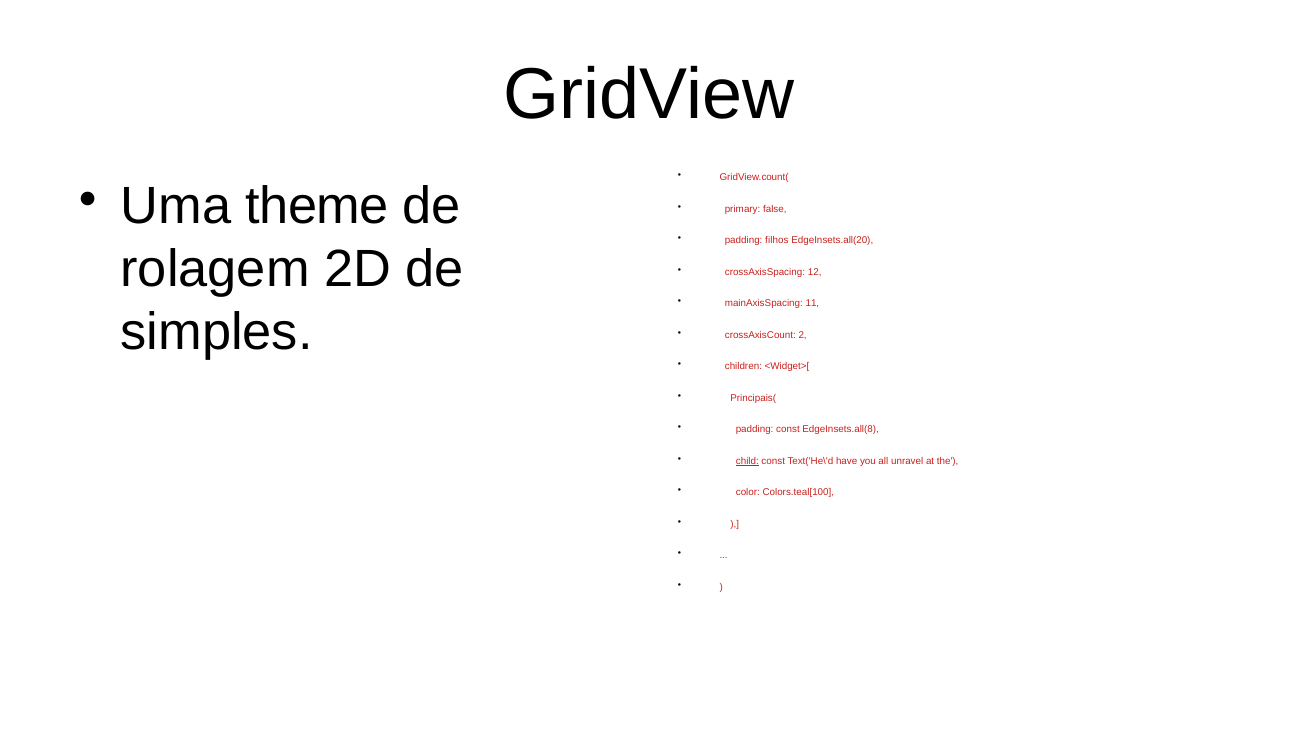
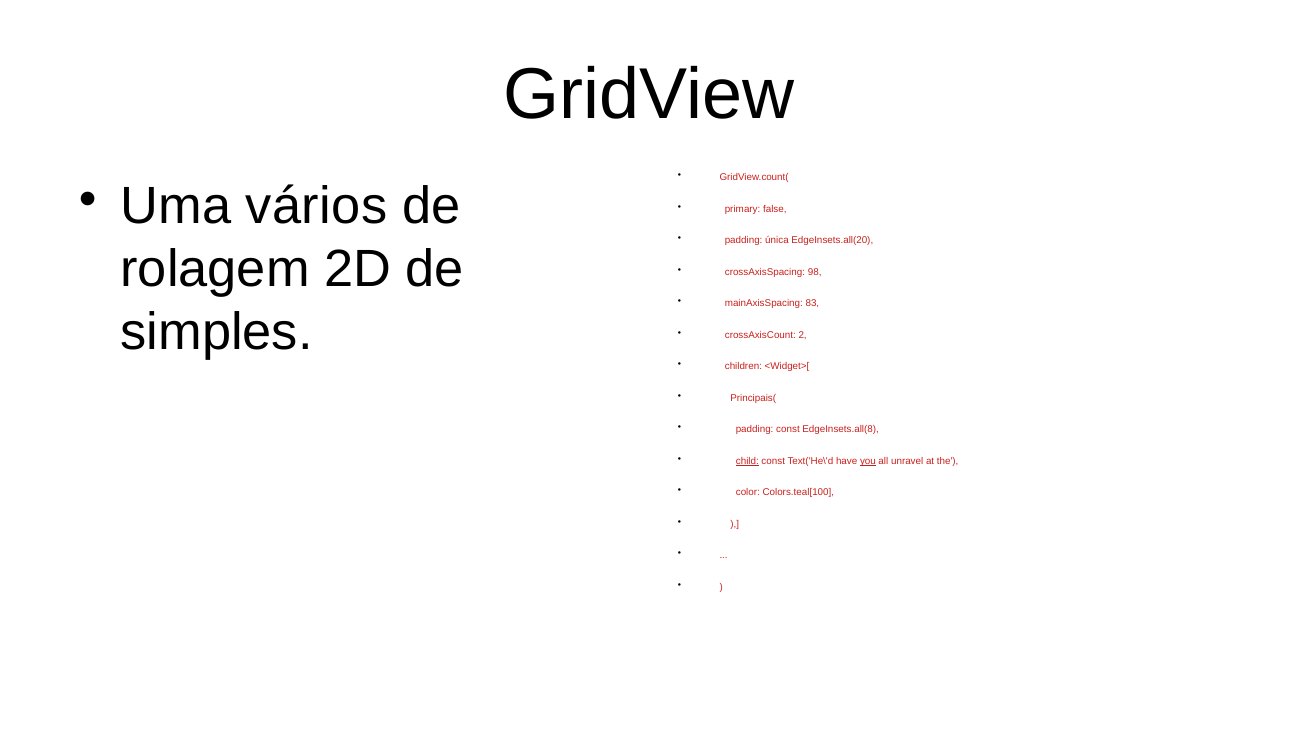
theme: theme -> vários
filhos: filhos -> única
12: 12 -> 98
11: 11 -> 83
you underline: none -> present
